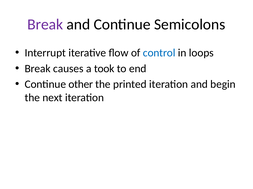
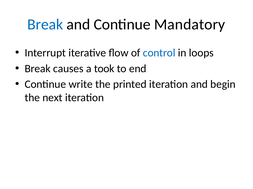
Break at (45, 24) colour: purple -> blue
Semicolons: Semicolons -> Mandatory
other: other -> write
